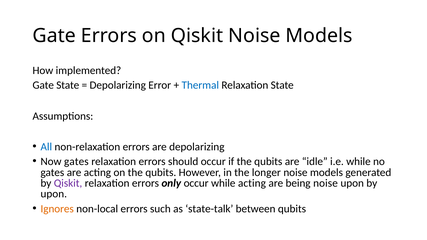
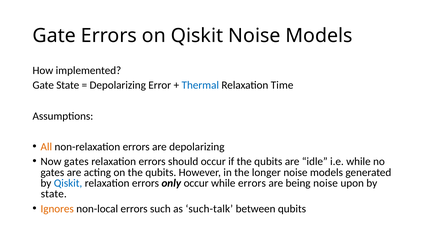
Relaxation State: State -> Time
All colour: blue -> orange
Qiskit at (68, 183) colour: purple -> blue
while acting: acting -> errors
upon at (54, 194): upon -> state
state-talk: state-talk -> such-talk
